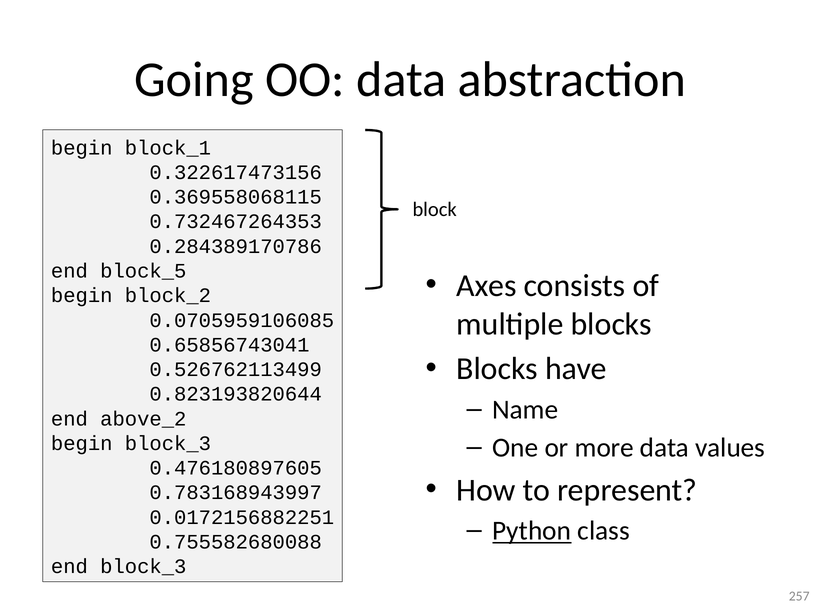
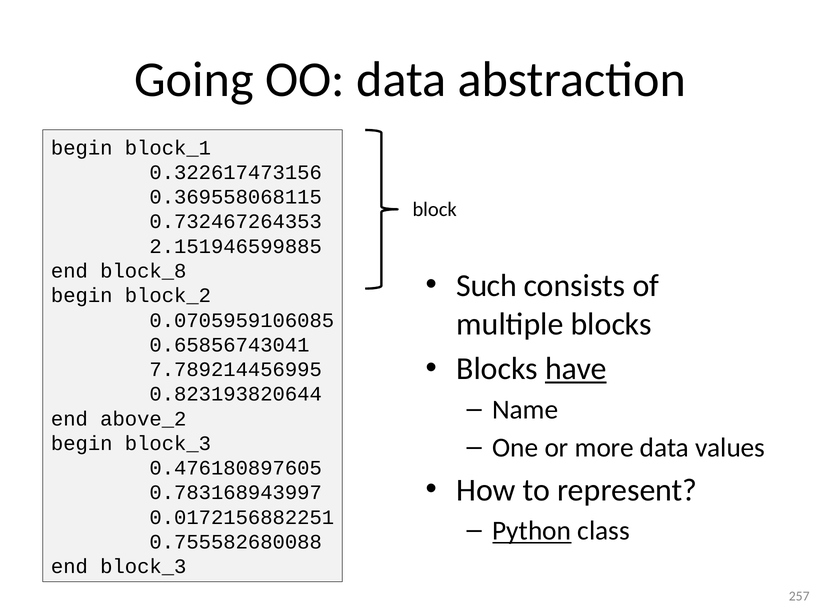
0.284389170786: 0.284389170786 -> 2.151946599885
block_5: block_5 -> block_8
Axes: Axes -> Such
have underline: none -> present
0.526762113499: 0.526762113499 -> 7.789214456995
